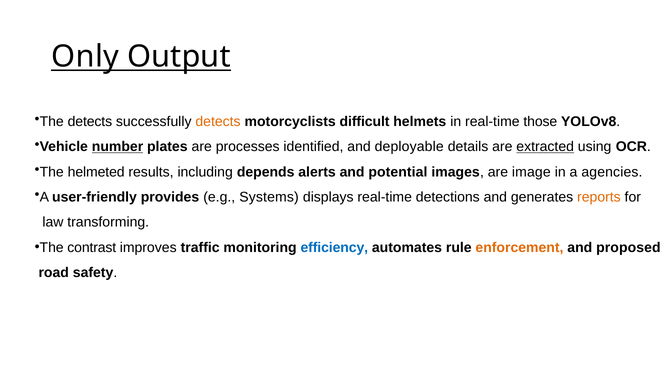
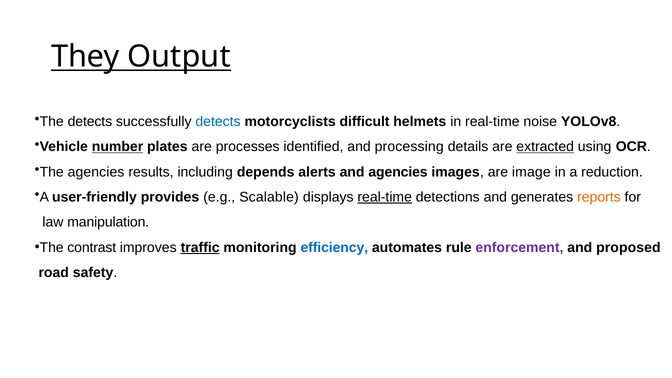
Only: Only -> They
detects at (218, 122) colour: orange -> blue
those: those -> noise
deployable: deployable -> processing
The helmeted: helmeted -> agencies
and potential: potential -> agencies
agencies: agencies -> reduction
Systems: Systems -> Scalable
real-time at (385, 197) underline: none -> present
transforming: transforming -> manipulation
traffic underline: none -> present
enforcement colour: orange -> purple
